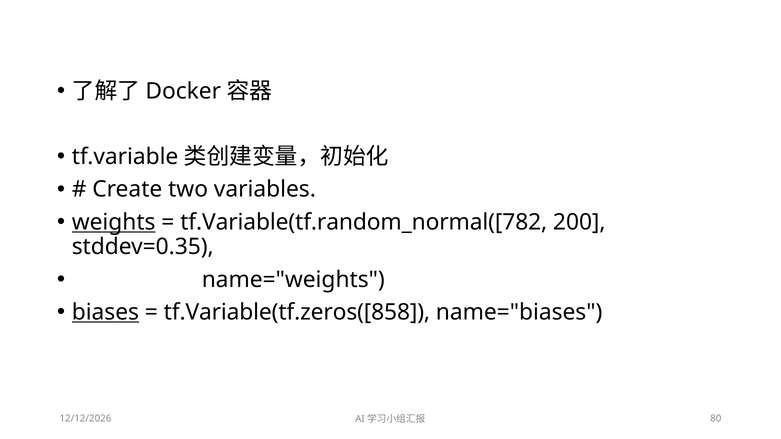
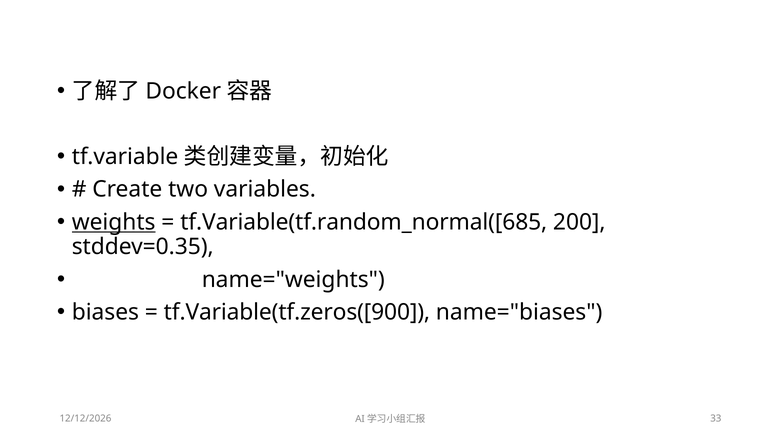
tf.Variable(tf.random_normal([782: tf.Variable(tf.random_normal([782 -> tf.Variable(tf.random_normal([685
biases underline: present -> none
tf.Variable(tf.zeros([858: tf.Variable(tf.zeros([858 -> tf.Variable(tf.zeros([900
80: 80 -> 33
